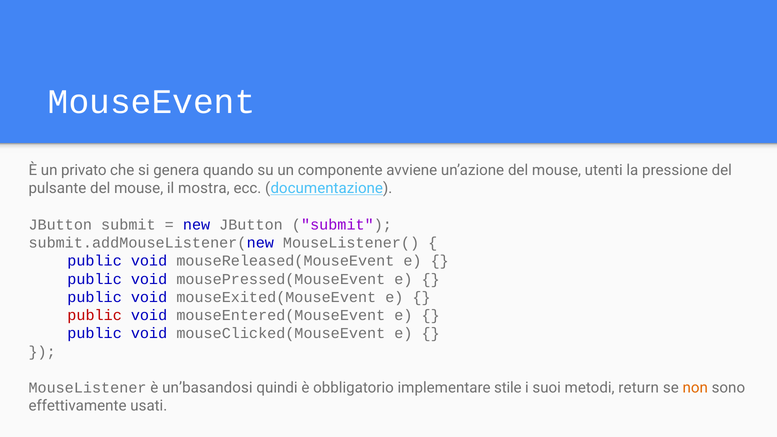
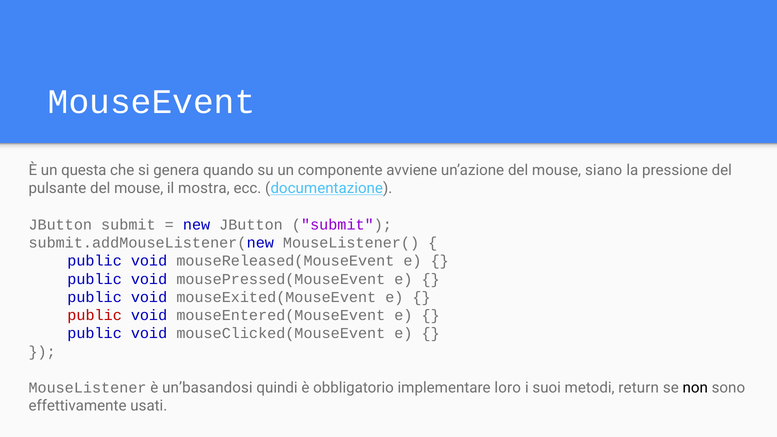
privato: privato -> questa
utenti: utenti -> siano
stile: stile -> loro
non colour: orange -> black
